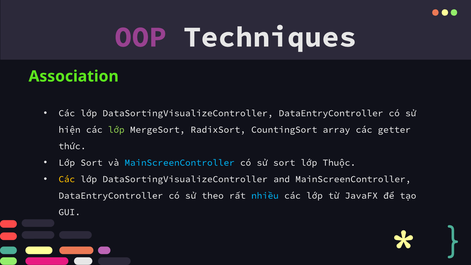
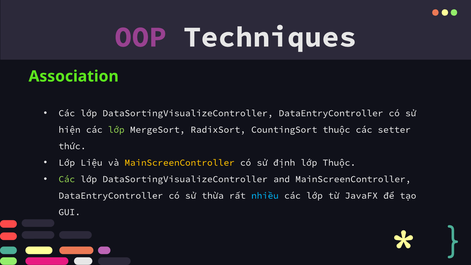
CountingSort array: array -> thuộc
getter: getter -> setter
Lớp Sort: Sort -> Liệu
MainScreenController at (180, 163) colour: light blue -> yellow
sử sort: sort -> định
Các at (67, 179) colour: yellow -> light green
theo: theo -> thừa
